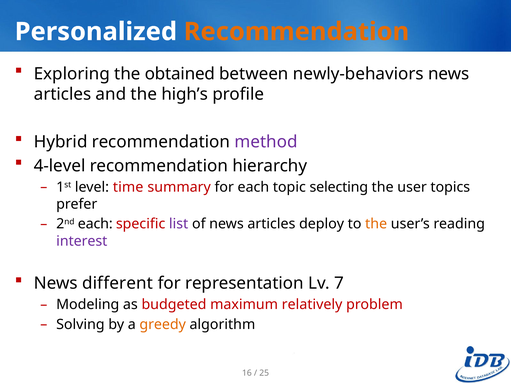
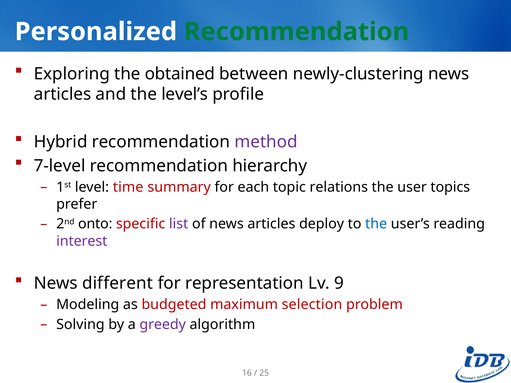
Recommendation at (296, 32) colour: orange -> green
newly-behaviors: newly-behaviors -> newly-clustering
high’s: high’s -> level’s
4-level: 4-level -> 7-level
selecting: selecting -> relations
2nd each: each -> onto
the at (376, 224) colour: orange -> blue
7: 7 -> 9
relatively: relatively -> selection
greedy colour: orange -> purple
